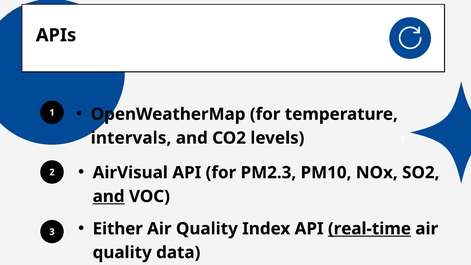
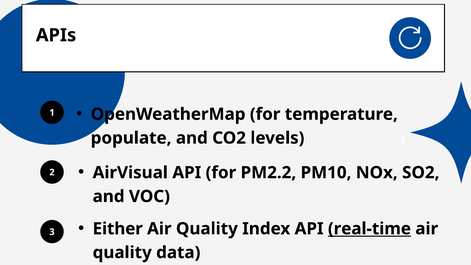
intervals: intervals -> populate
PM2.3: PM2.3 -> PM2.2
and at (109, 196) underline: present -> none
